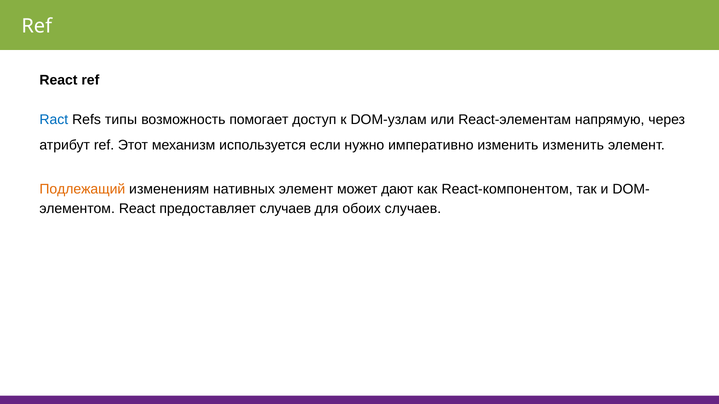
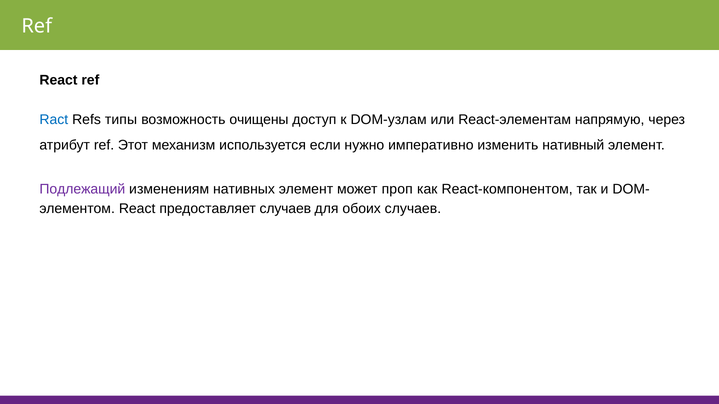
помогает: помогает -> очищены
изменить изменить: изменить -> нативный
Подлежащий colour: orange -> purple
дают: дают -> проп
